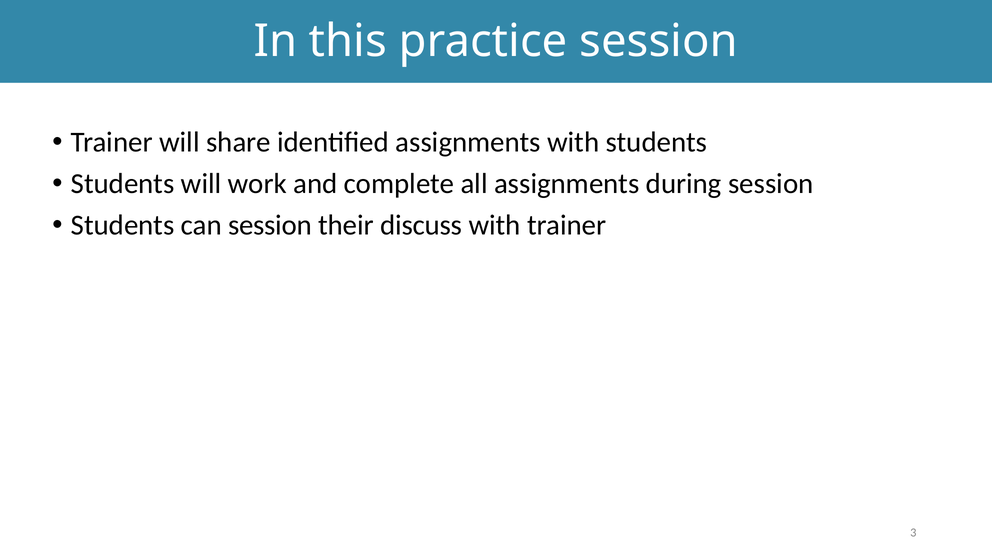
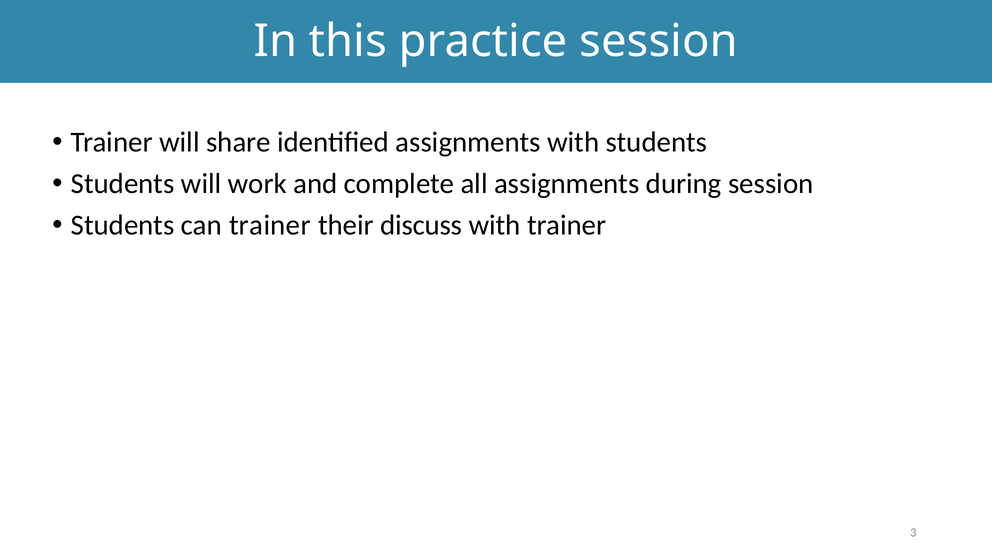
can session: session -> trainer
